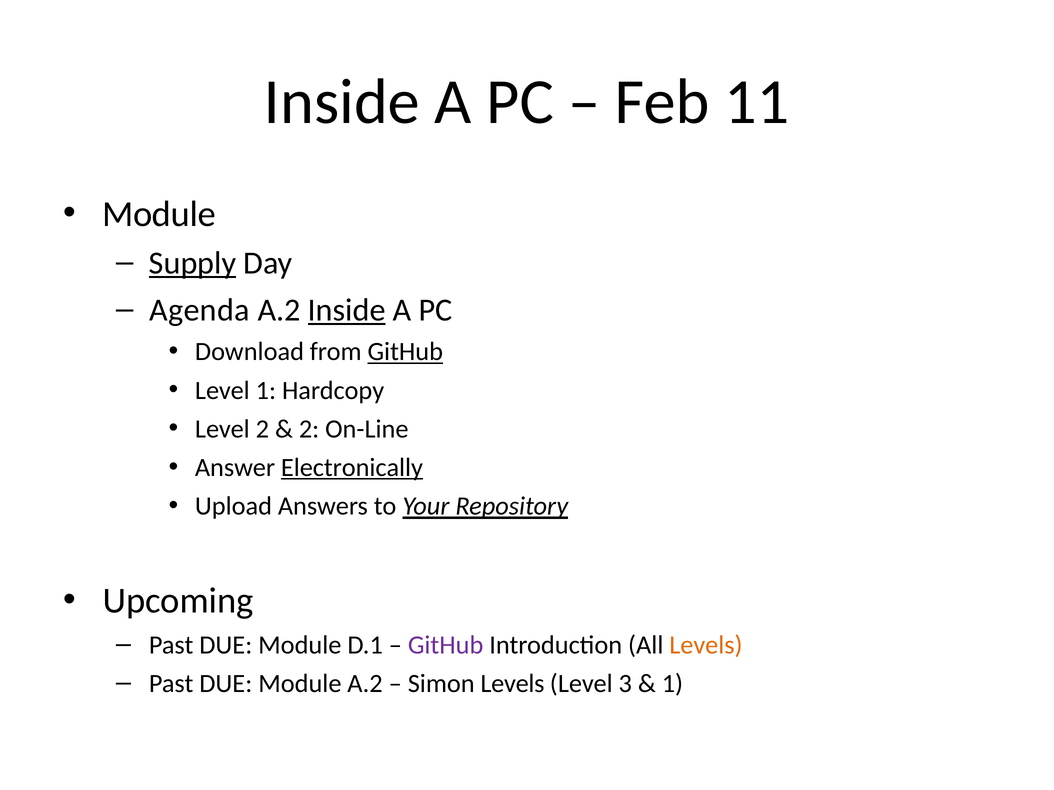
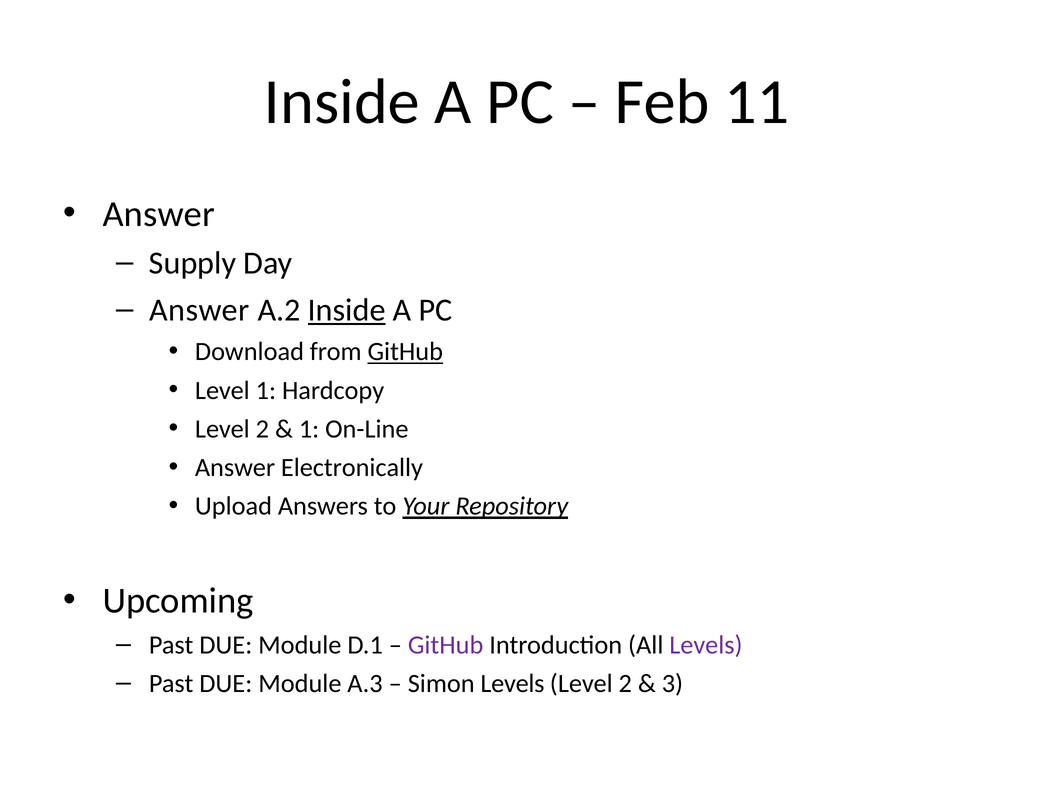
Module at (159, 214): Module -> Answer
Supply underline: present -> none
Agenda at (199, 310): Agenda -> Answer
2 at (309, 429): 2 -> 1
Electronically underline: present -> none
Levels at (706, 645) colour: orange -> purple
Module A.2: A.2 -> A.3
3 at (625, 684): 3 -> 2
1 at (672, 684): 1 -> 3
